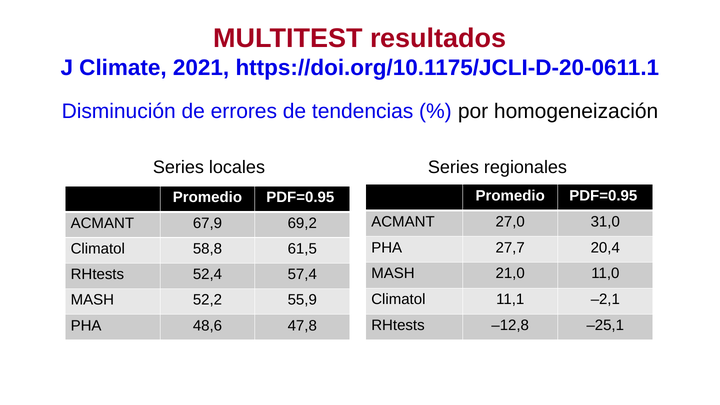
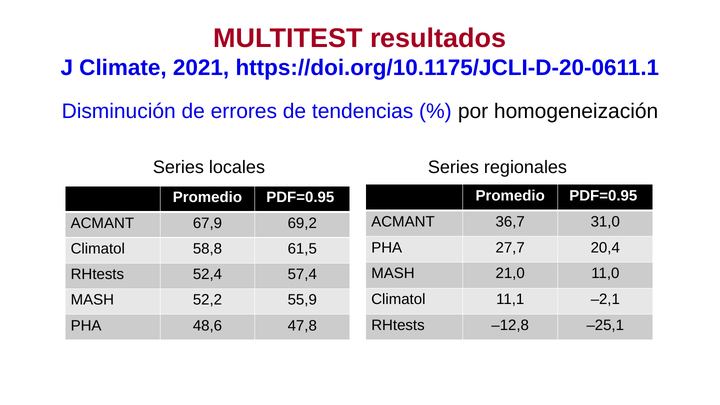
27,0: 27,0 -> 36,7
